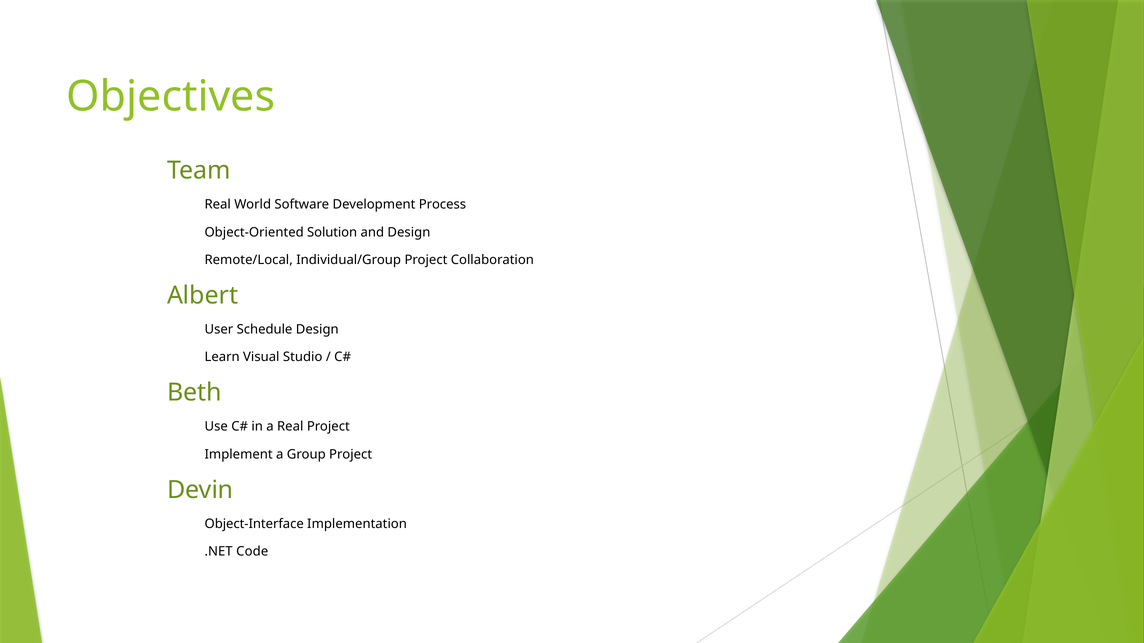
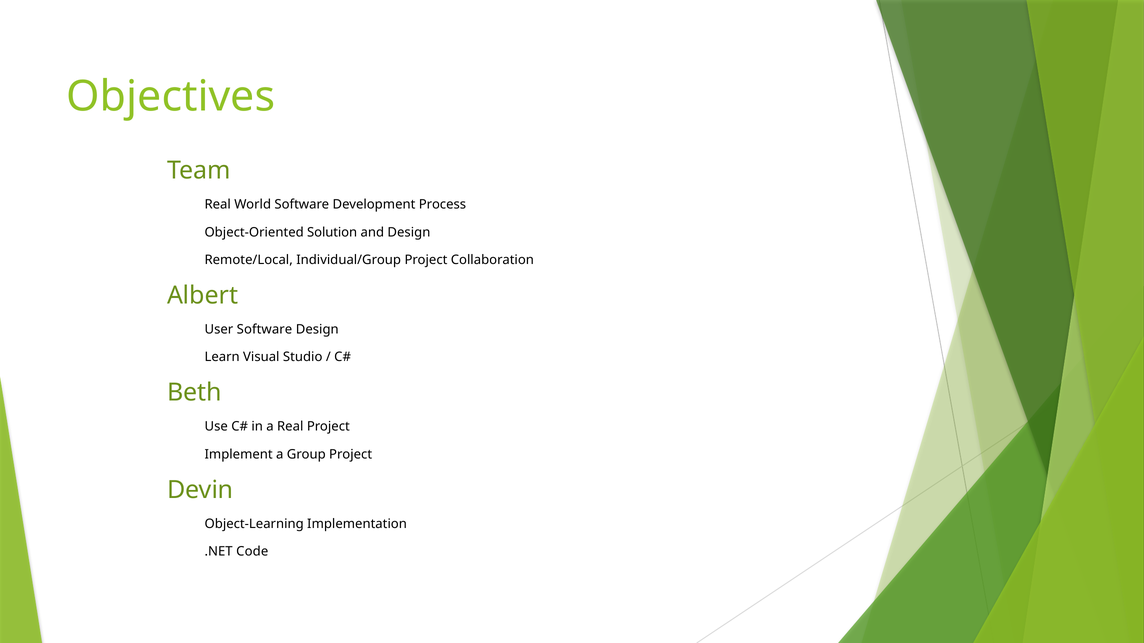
User Schedule: Schedule -> Software
Object-Interface: Object-Interface -> Object-Learning
